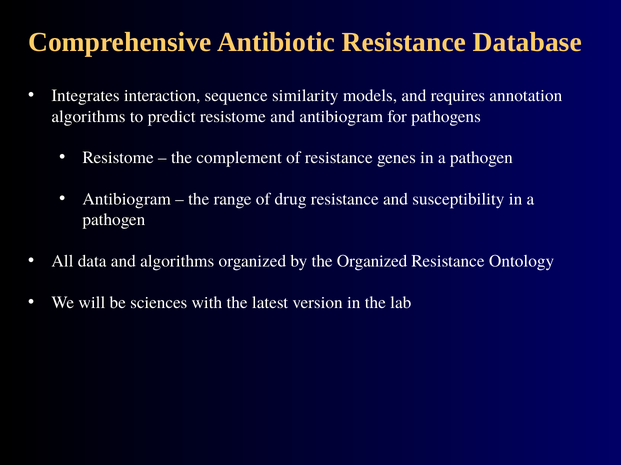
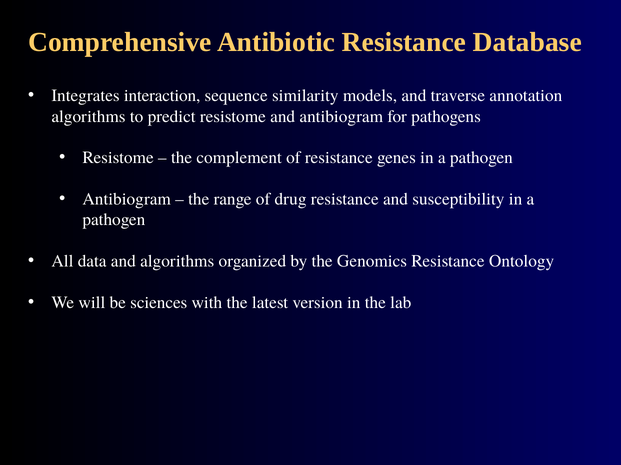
requires: requires -> traverse
the Organized: Organized -> Genomics
